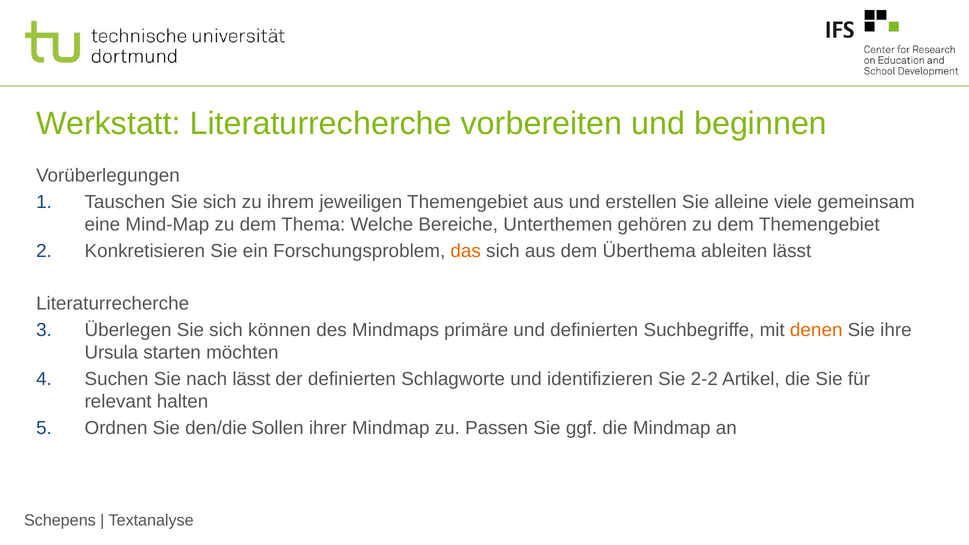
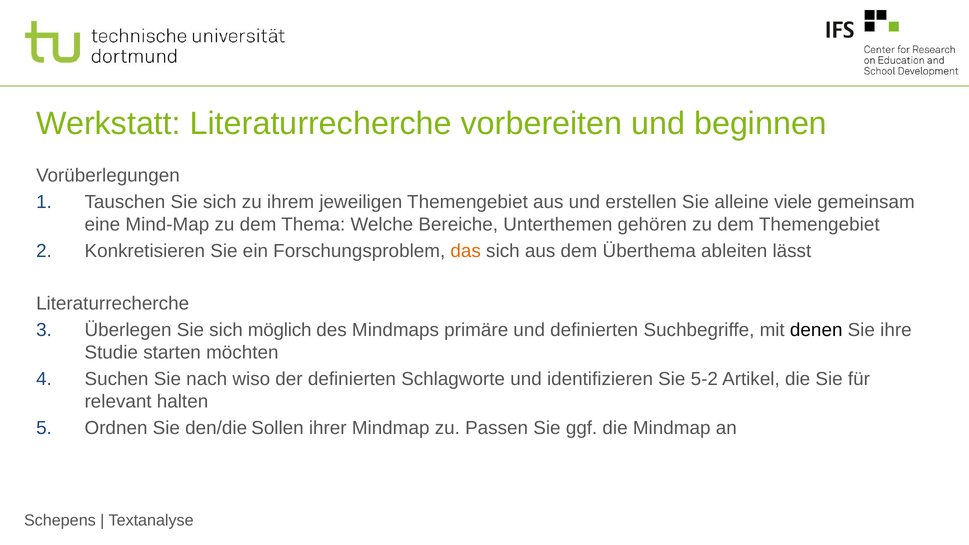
können: können -> möglich
denen colour: orange -> black
Ursula: Ursula -> Studie
nach lässt: lässt -> wiso
2-2: 2-2 -> 5-2
